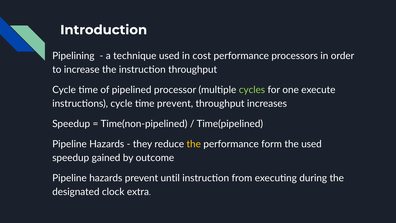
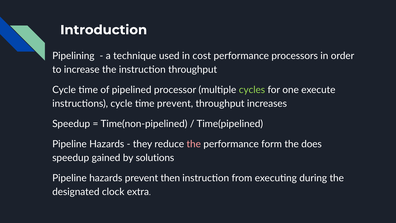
the at (194, 144) colour: yellow -> pink
the used: used -> does
outcome: outcome -> solutions
until: until -> then
